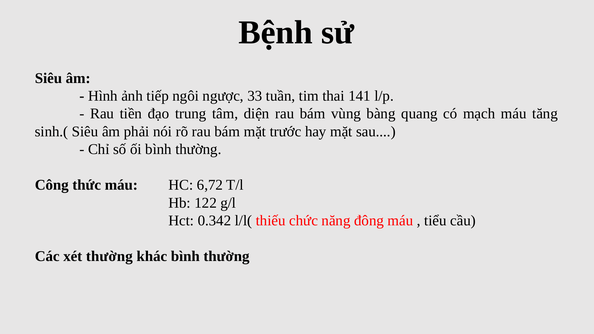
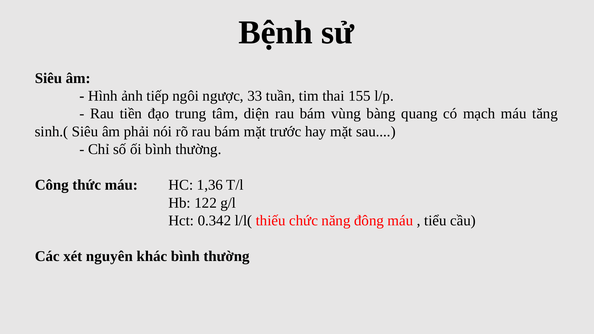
141: 141 -> 155
6,72: 6,72 -> 1,36
xét thường: thường -> nguyên
